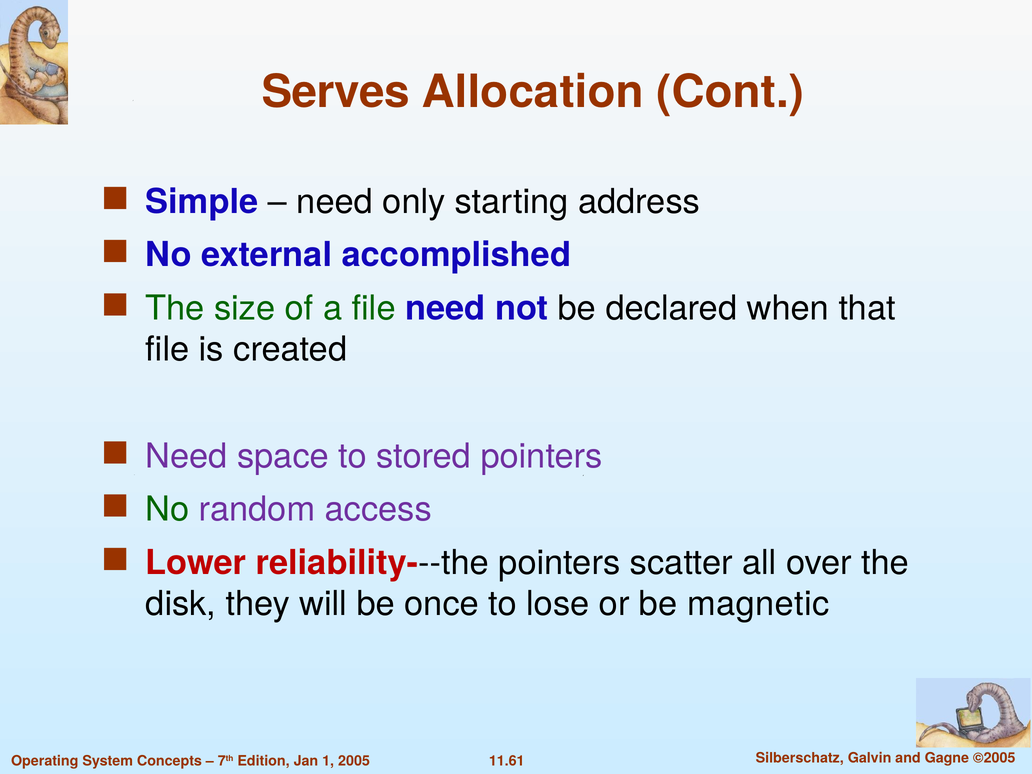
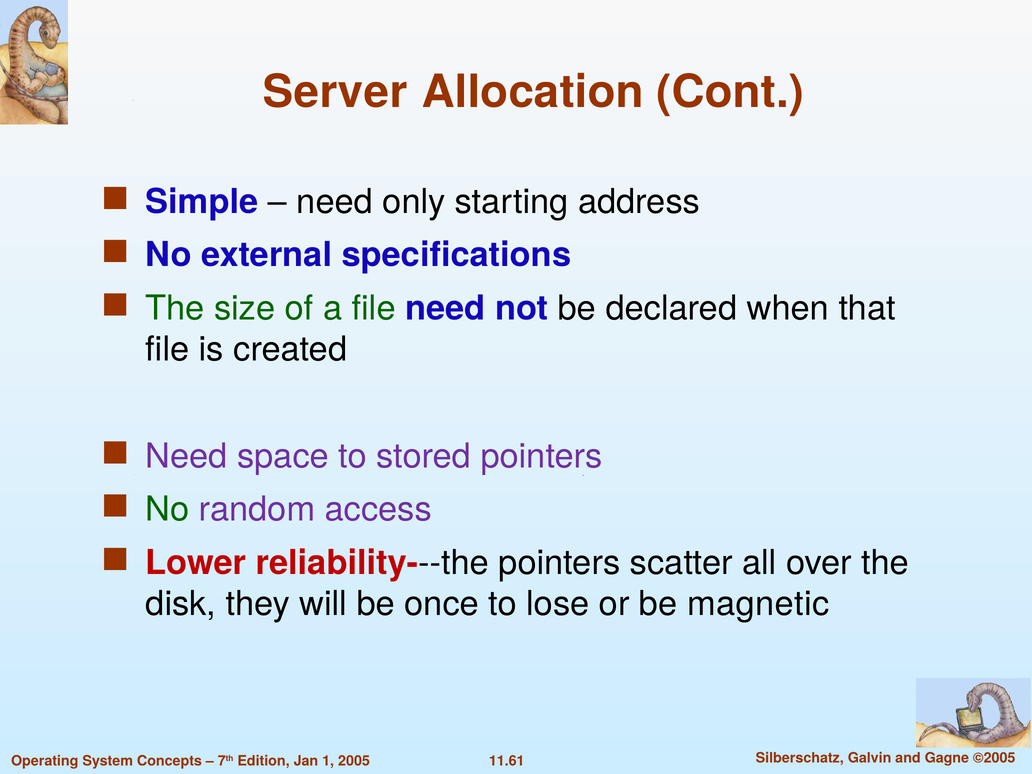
Serves: Serves -> Server
accomplished: accomplished -> specifications
